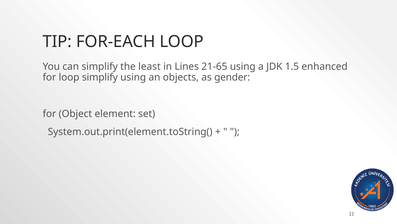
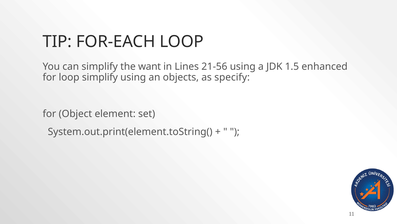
least: least -> want
21-65: 21-65 -> 21-56
gender: gender -> specify
